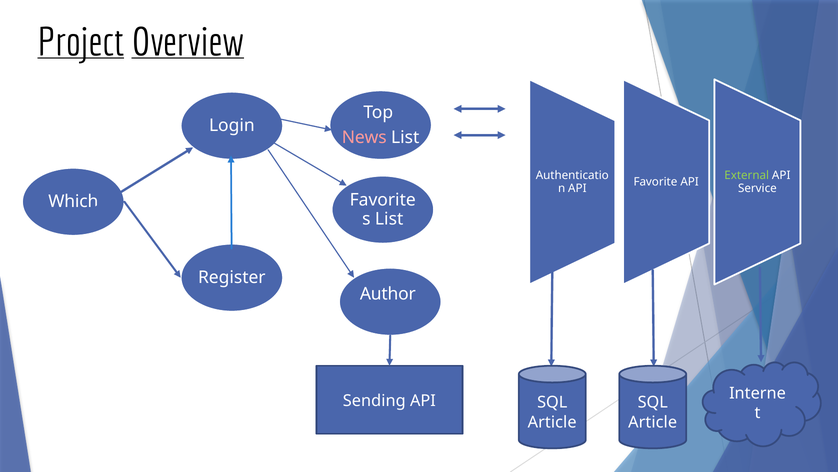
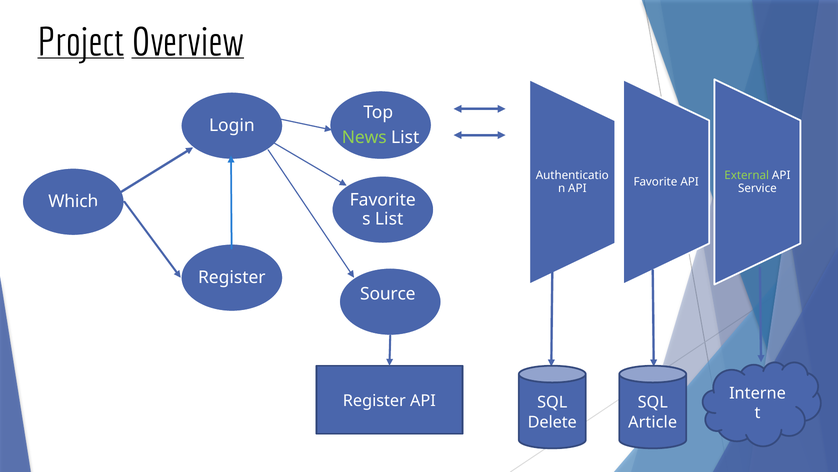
News colour: pink -> light green
Author: Author -> Source
Sending at (374, 400): Sending -> Register
Article at (552, 422): Article -> Delete
